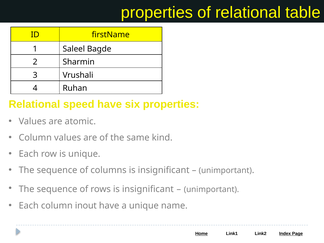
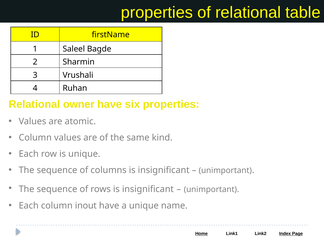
speed: speed -> owner
